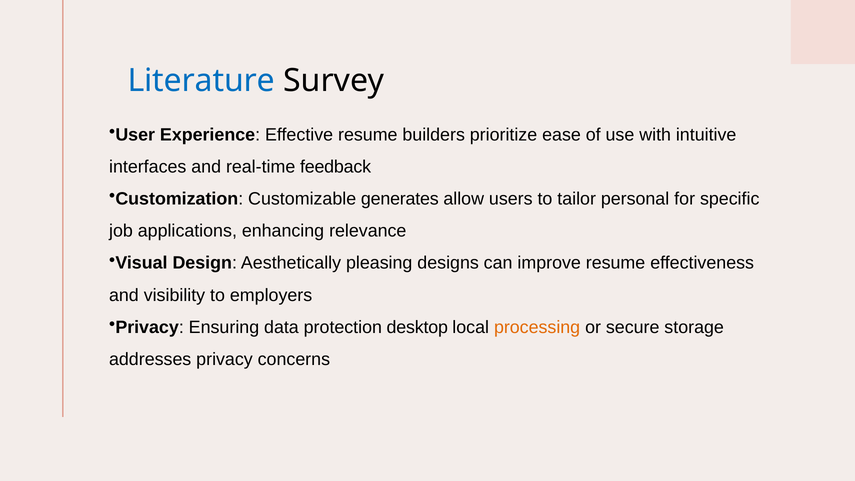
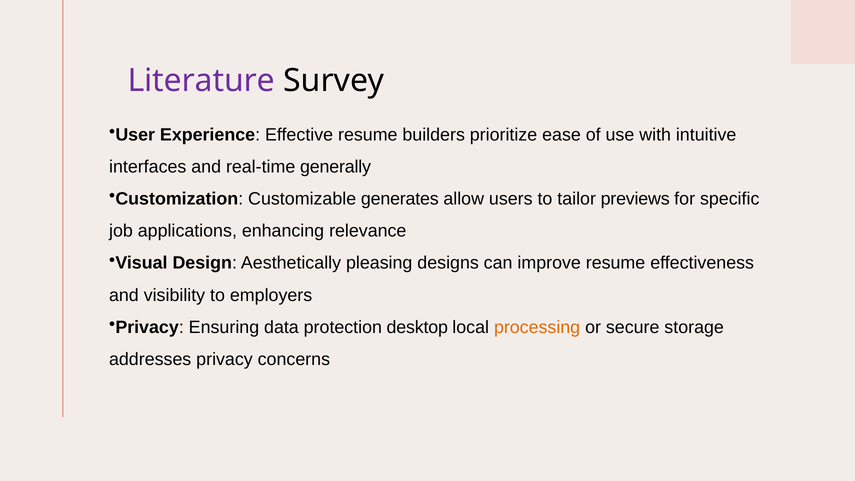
Literature colour: blue -> purple
feedback: feedback -> generally
personal: personal -> previews
